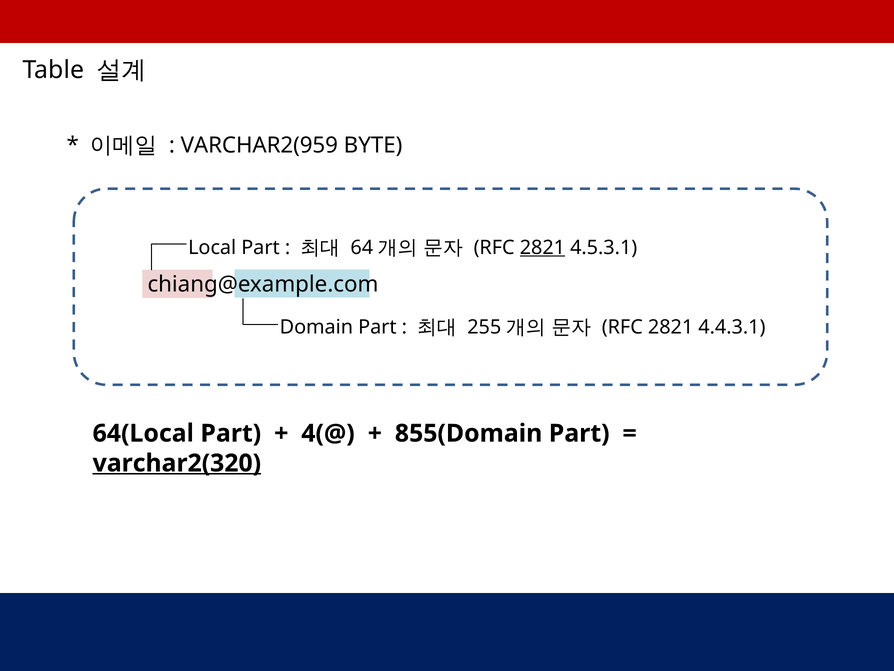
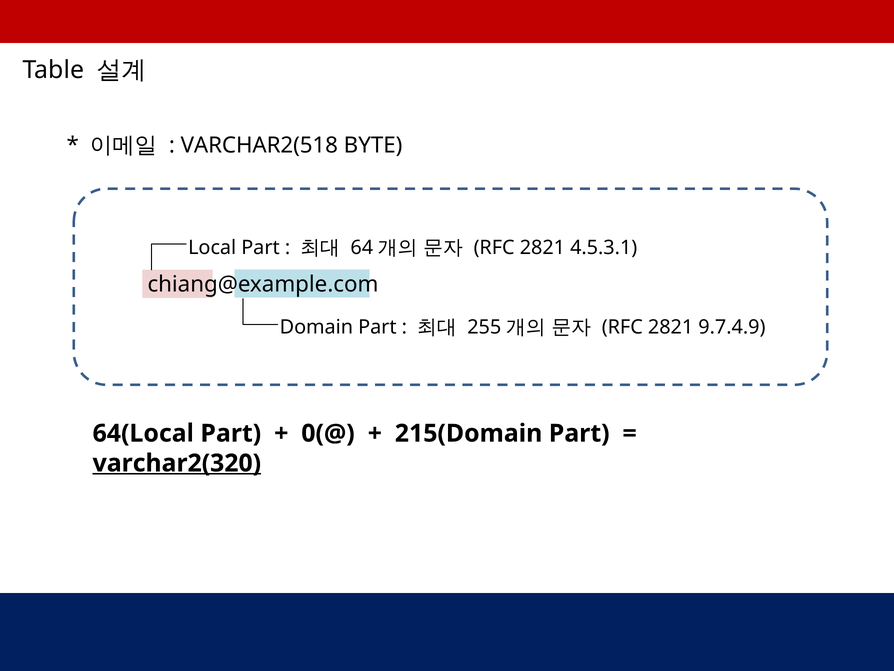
VARCHAR2(959: VARCHAR2(959 -> VARCHAR2(518
2821 at (542, 247) underline: present -> none
4.4.3.1: 4.4.3.1 -> 9.7.4.9
4(@: 4(@ -> 0(@
855(Domain: 855(Domain -> 215(Domain
